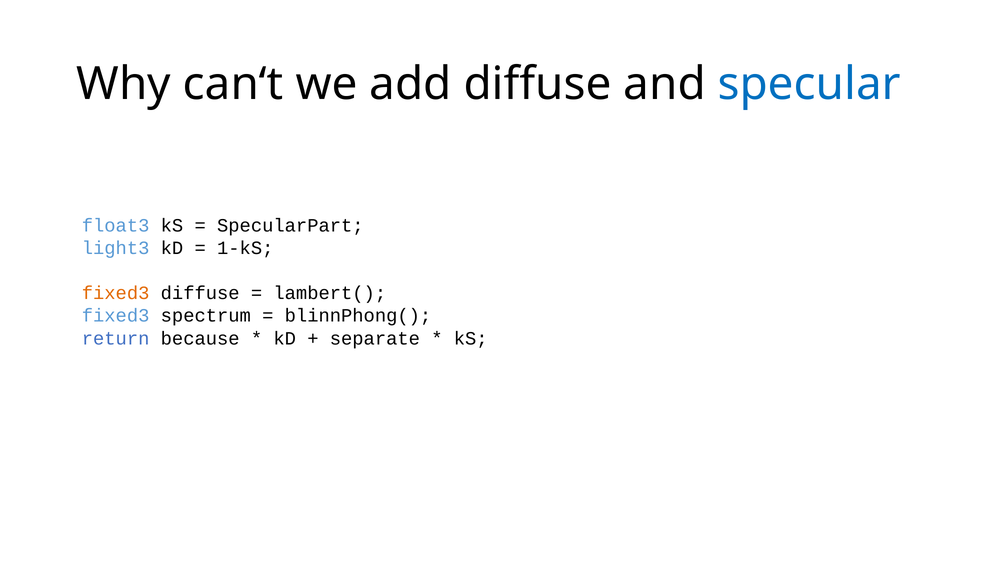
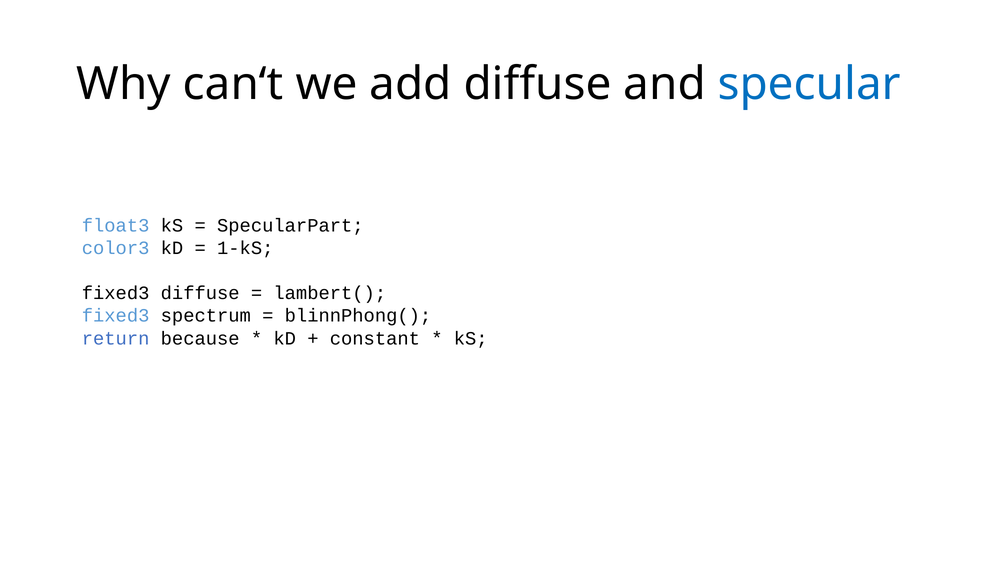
light3: light3 -> color3
fixed3 at (116, 294) colour: orange -> black
separate: separate -> constant
